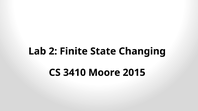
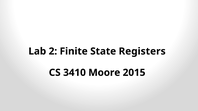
Changing: Changing -> Registers
